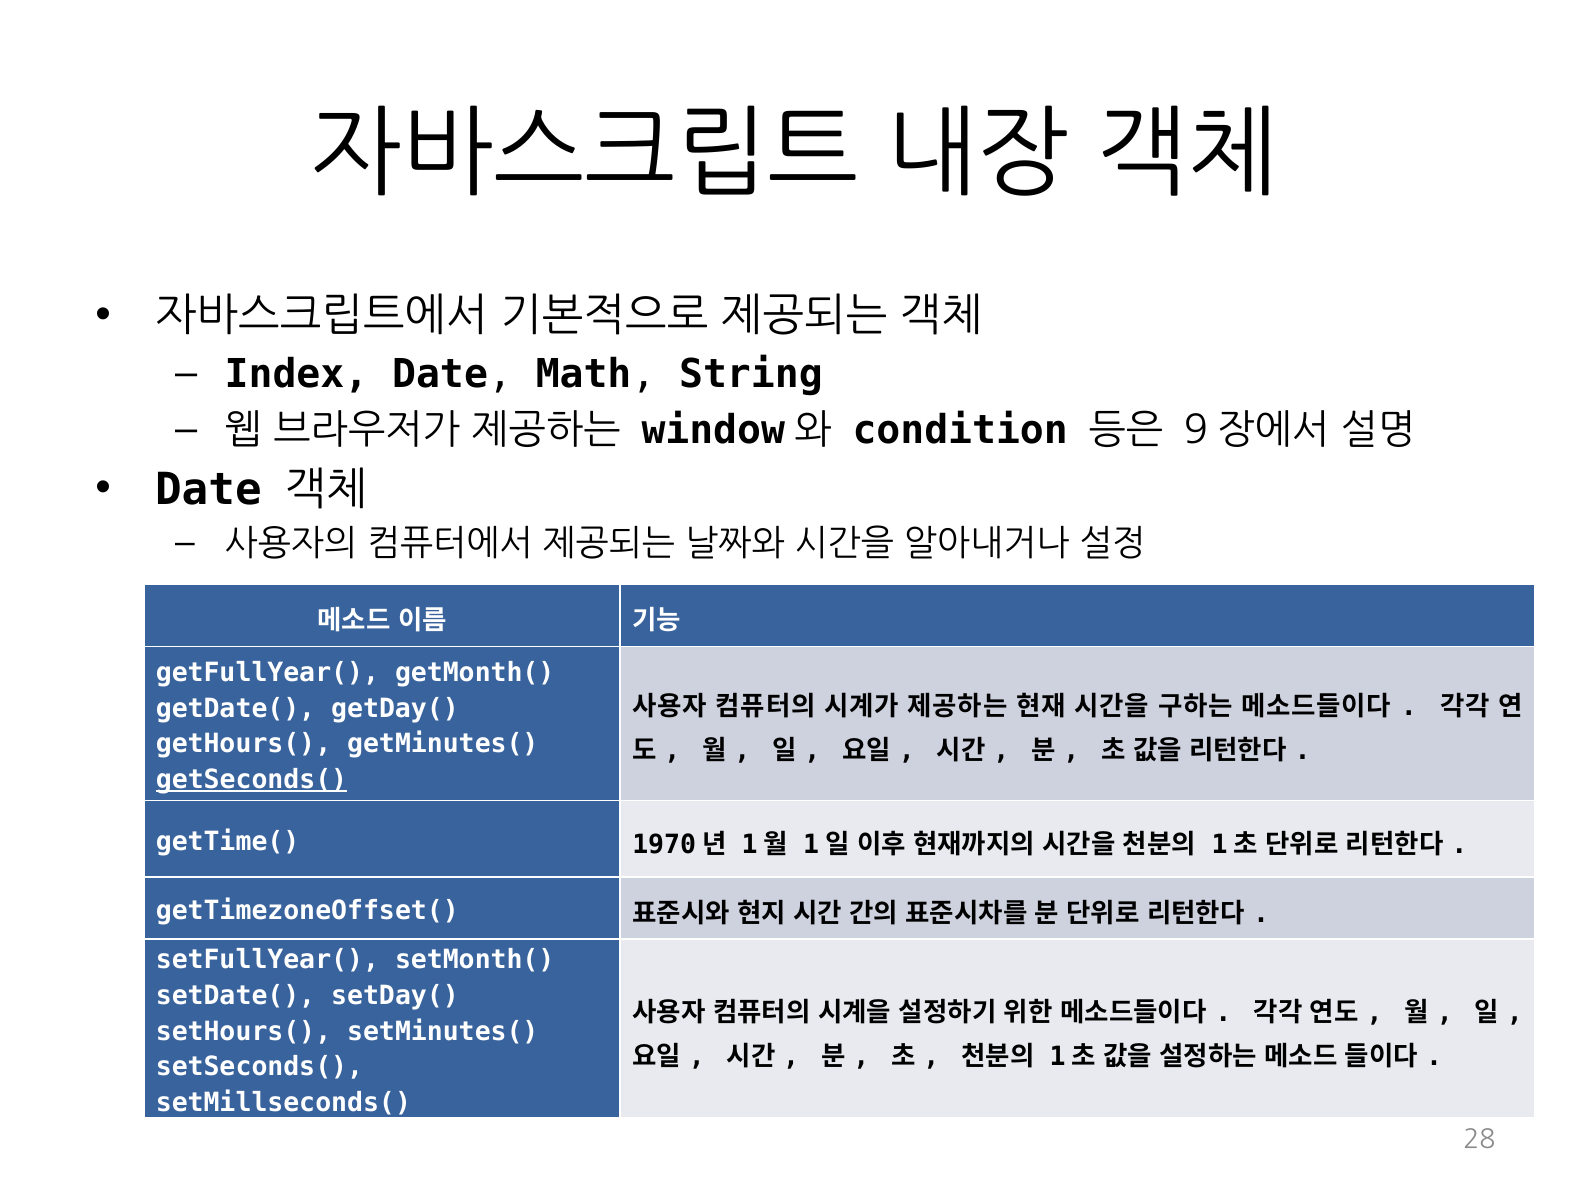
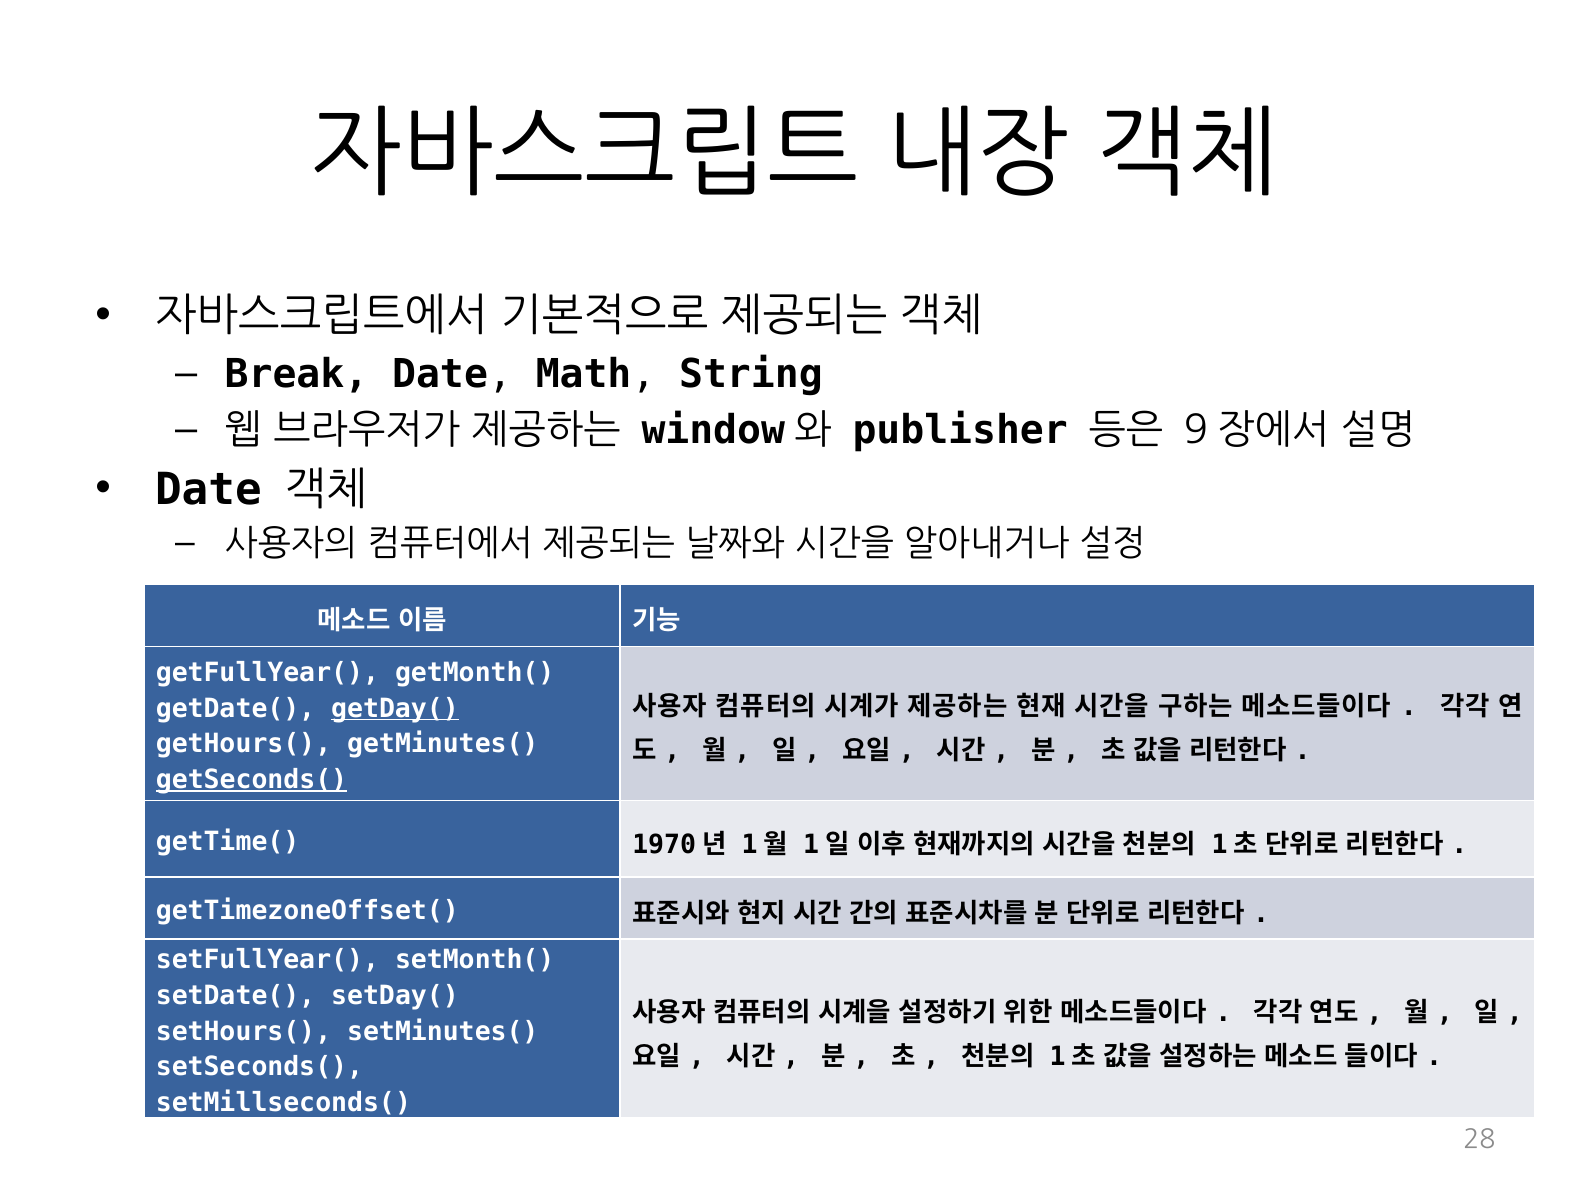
Index: Index -> Break
condition: condition -> publisher
getDay( underline: none -> present
